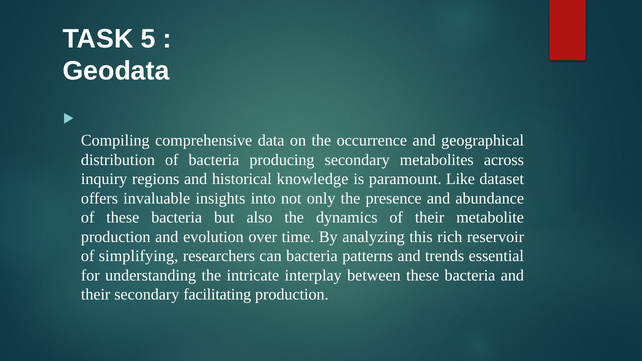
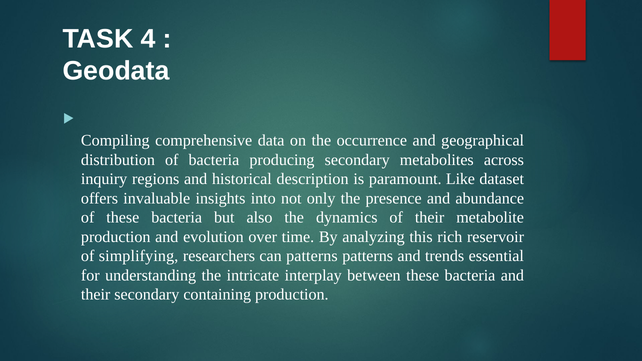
5: 5 -> 4
knowledge: knowledge -> description
can bacteria: bacteria -> patterns
facilitating: facilitating -> containing
